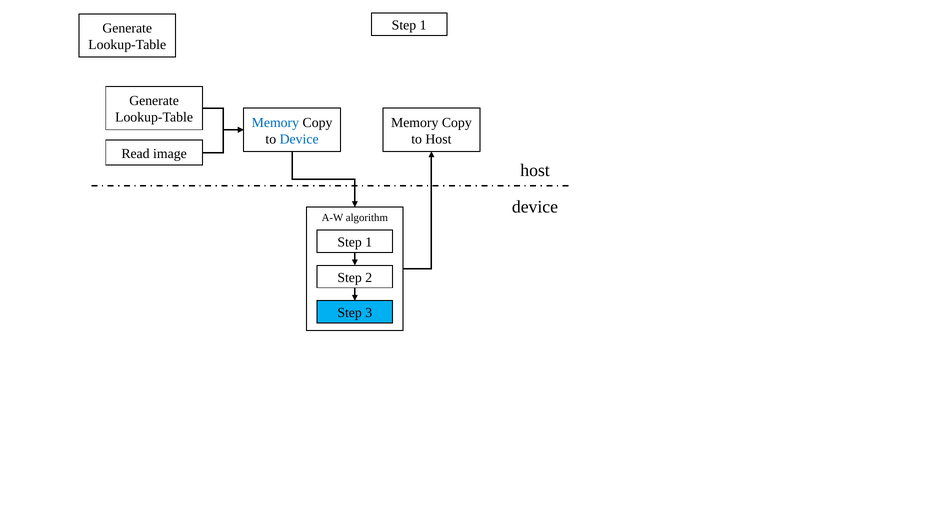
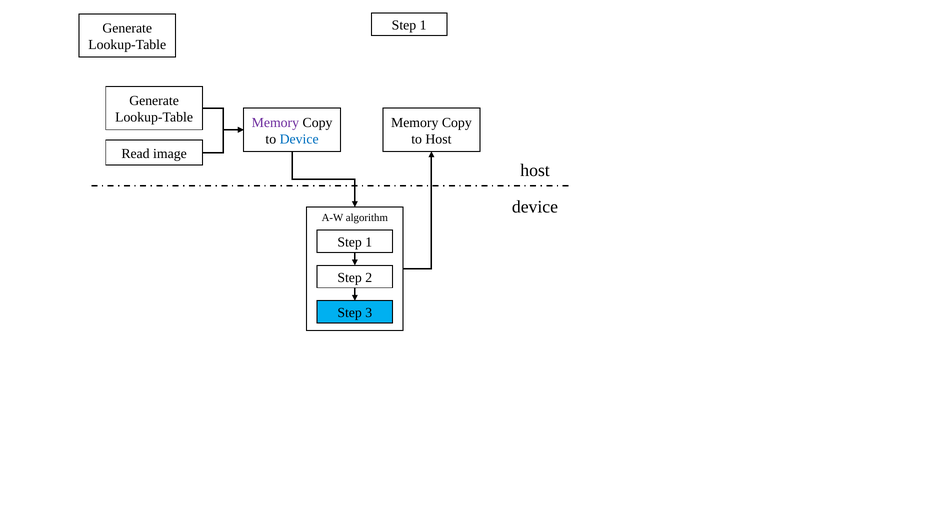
Memory at (275, 122) colour: blue -> purple
